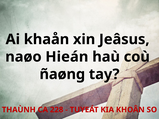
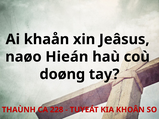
ñaøng: ñaøng -> doøng
